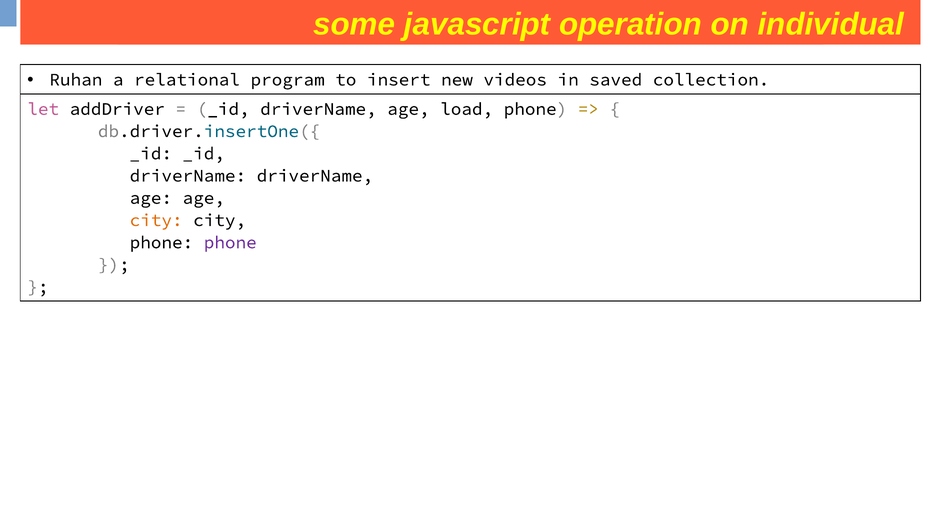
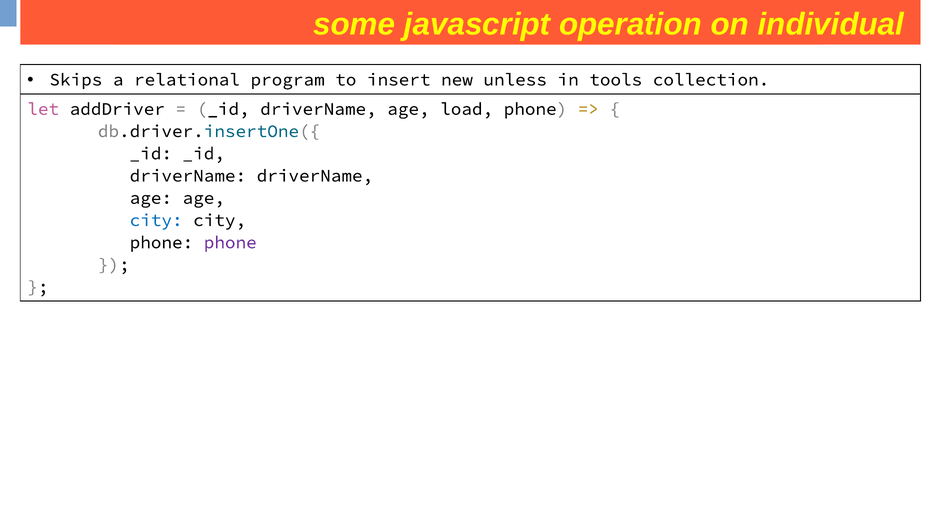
Ruhan: Ruhan -> Skips
videos: videos -> unless
saved: saved -> tools
city at (156, 220) colour: orange -> blue
